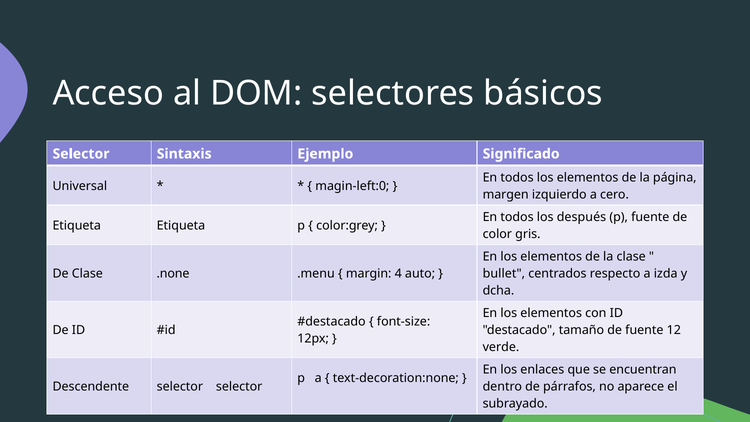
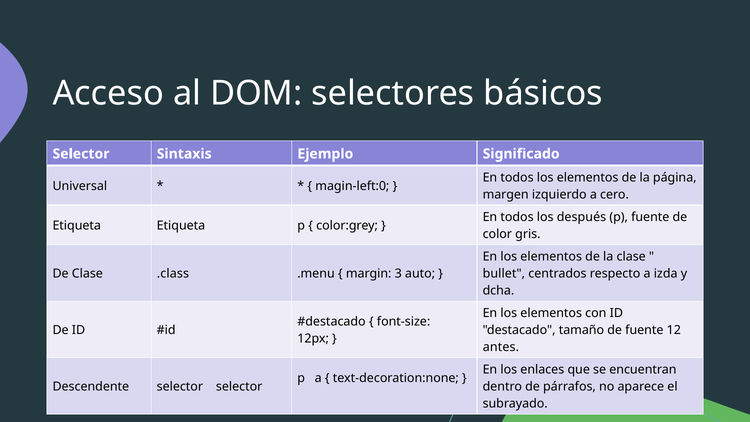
.none: .none -> .class
4: 4 -> 3
verde: verde -> antes
